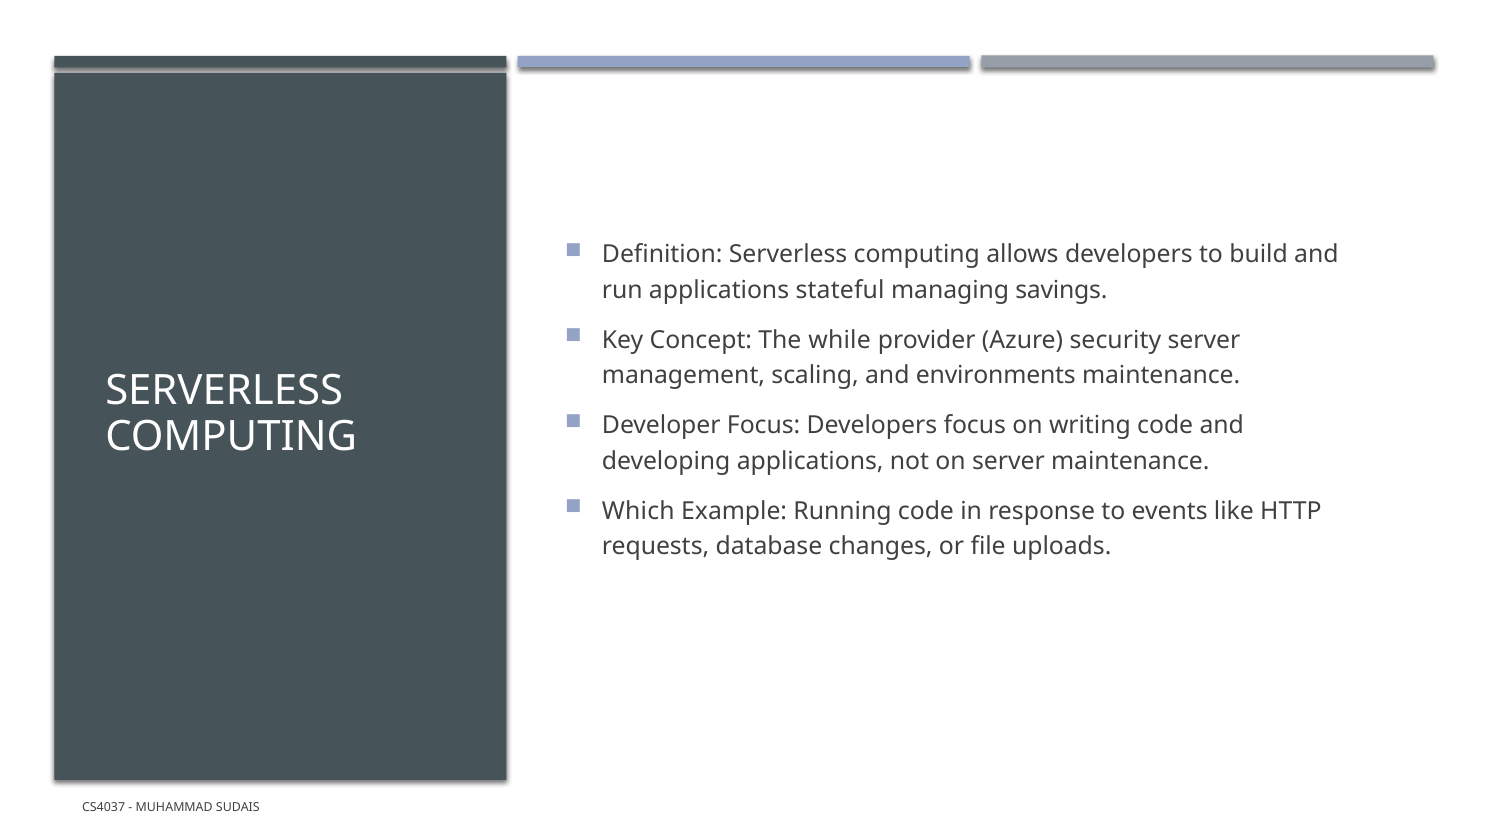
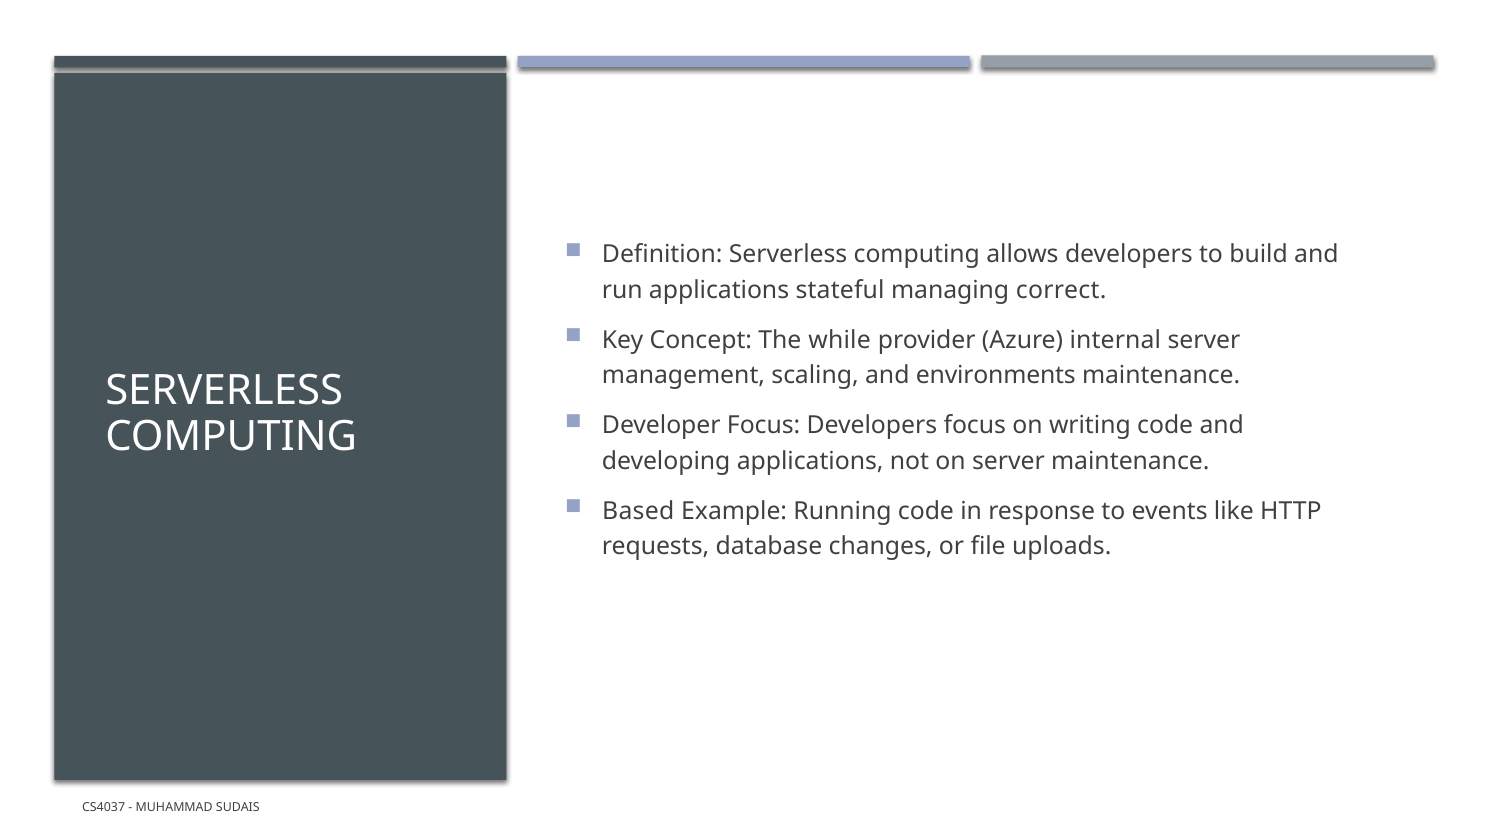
savings: savings -> correct
security: security -> internal
Which: Which -> Based
